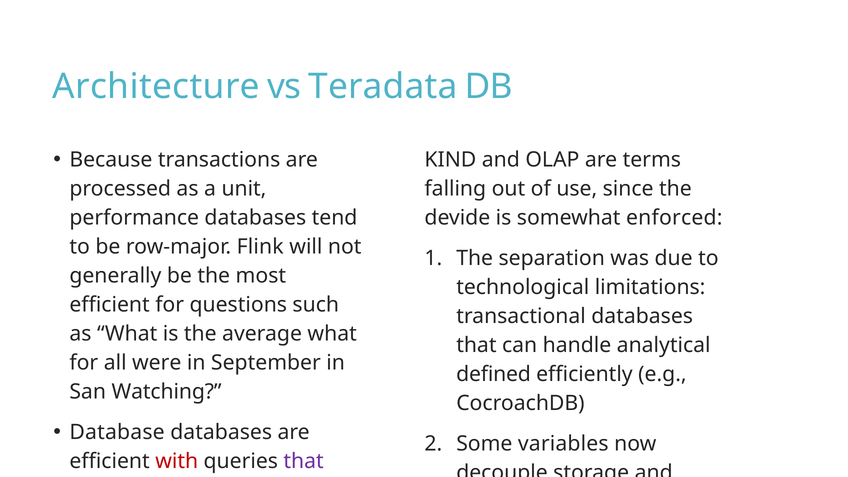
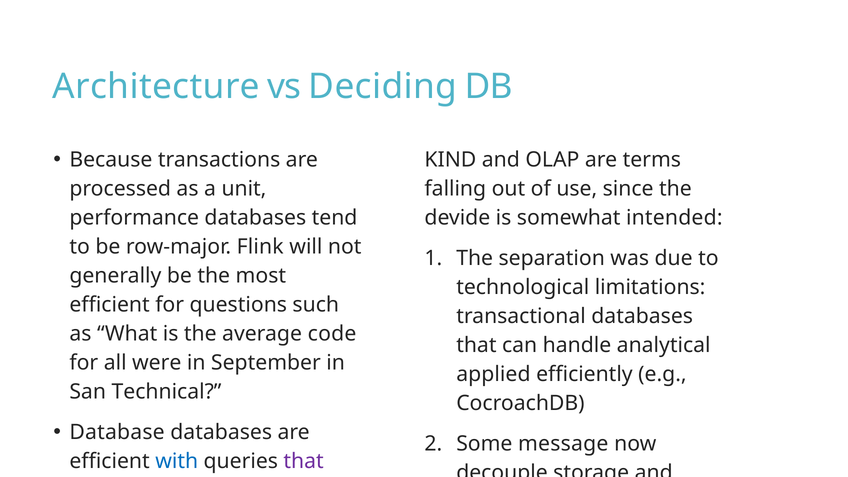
vs Teradata: Teradata -> Deciding
enforced: enforced -> intended
average what: what -> code
defined: defined -> applied
Watching: Watching -> Technical
variables: variables -> message
with colour: red -> blue
